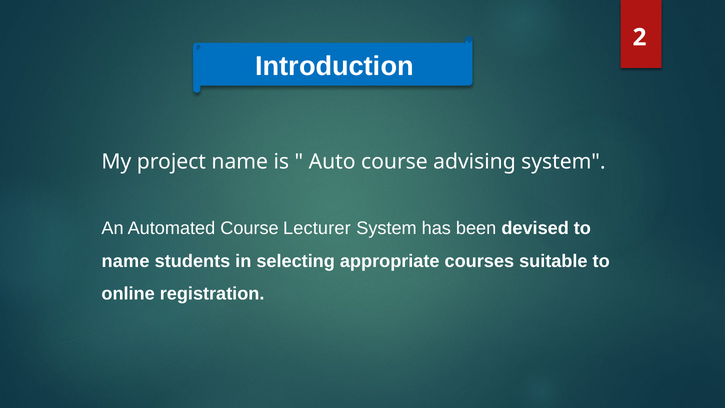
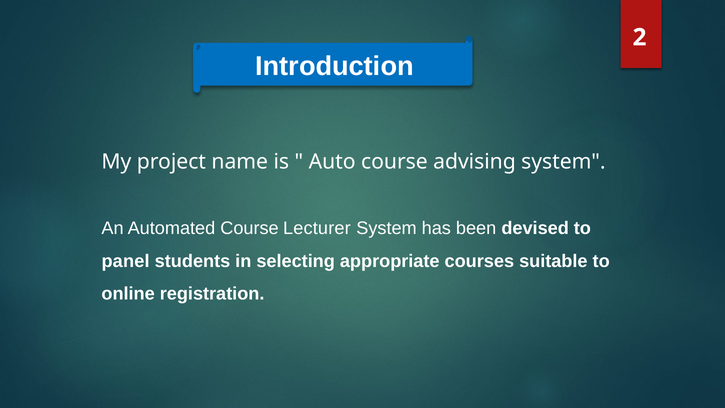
name at (126, 261): name -> panel
